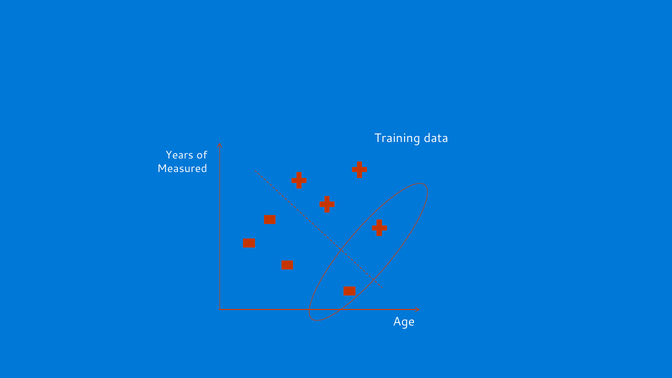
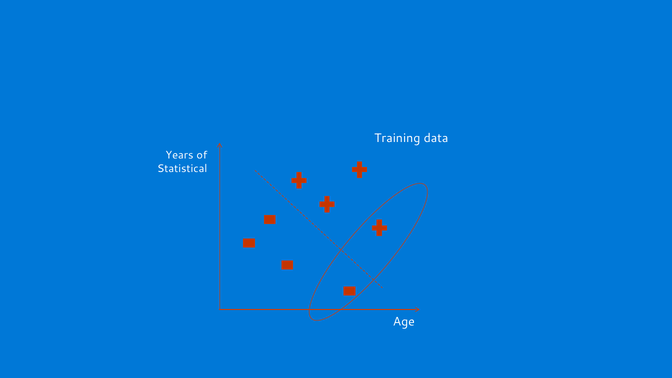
Measured: Measured -> Statistical
